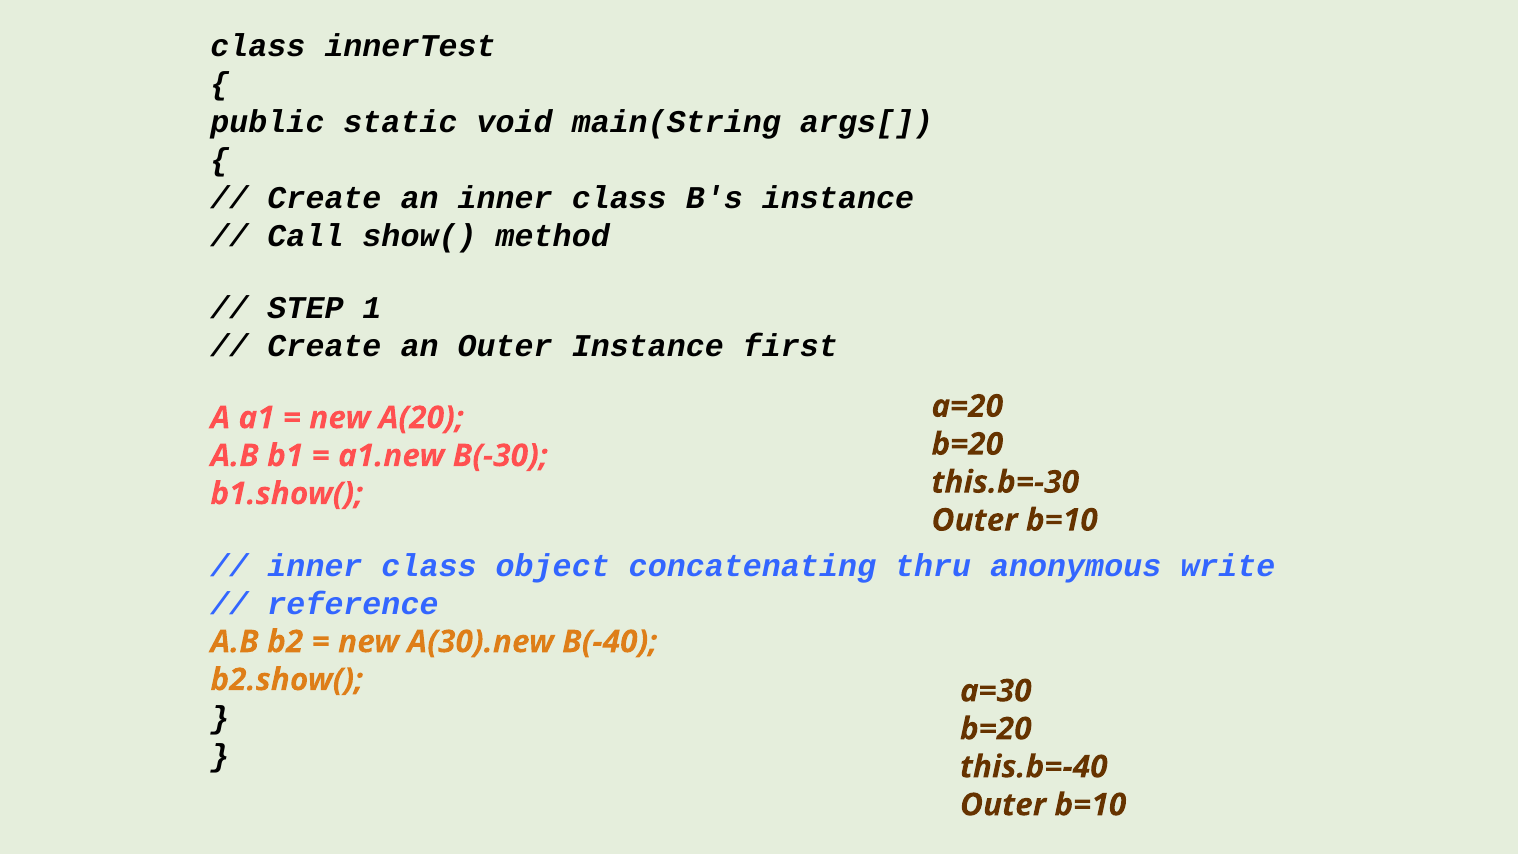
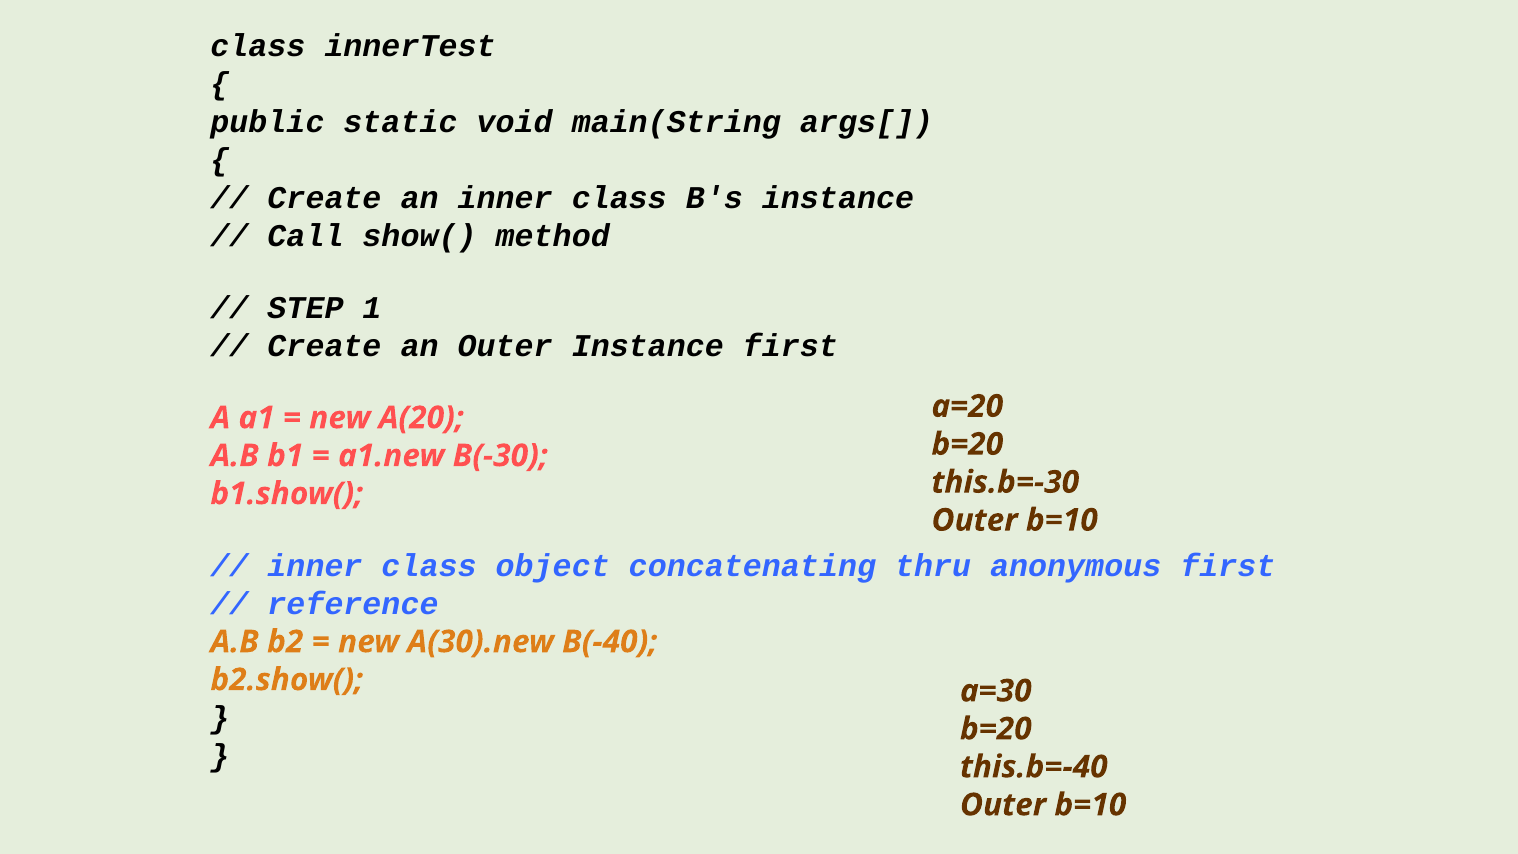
anonymous write: write -> first
